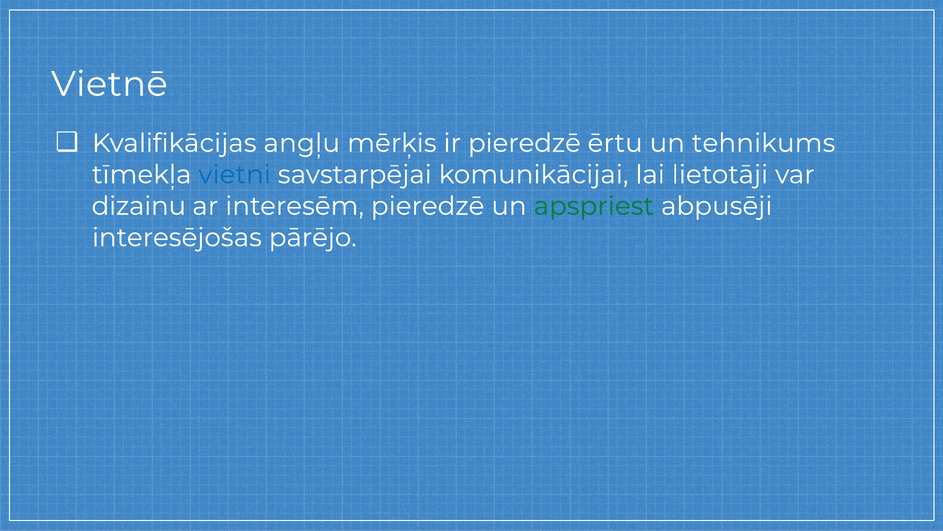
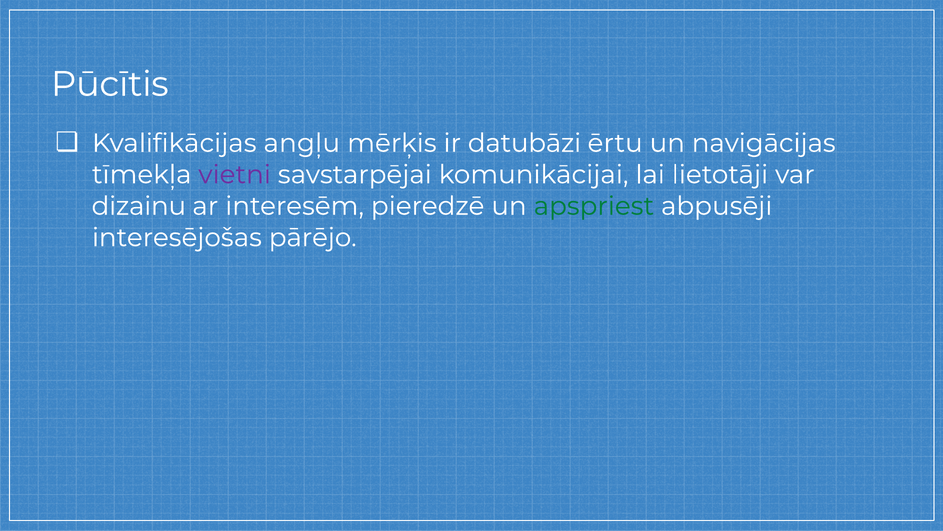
Vietnē: Vietnē -> Pūcītis
ir pieredzē: pieredzē -> datubāzi
tehnikums: tehnikums -> navigācijas
vietni colour: blue -> purple
